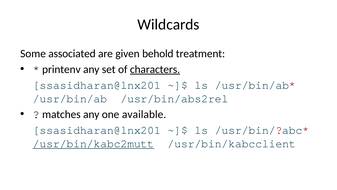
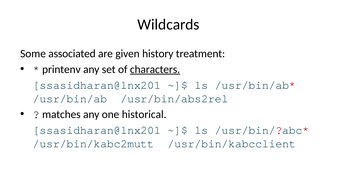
behold: behold -> history
available: available -> historical
/usr/bin/kabc2mutt underline: present -> none
